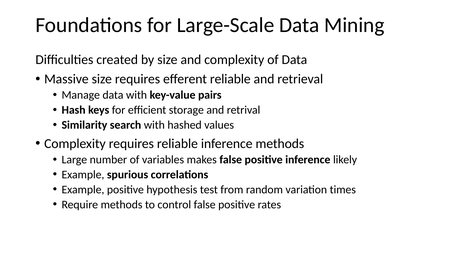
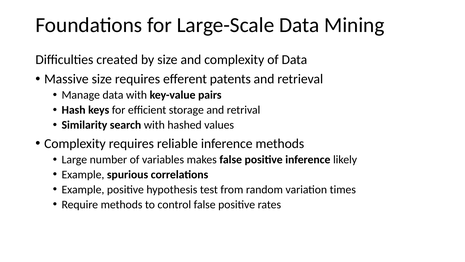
efferent reliable: reliable -> patents
